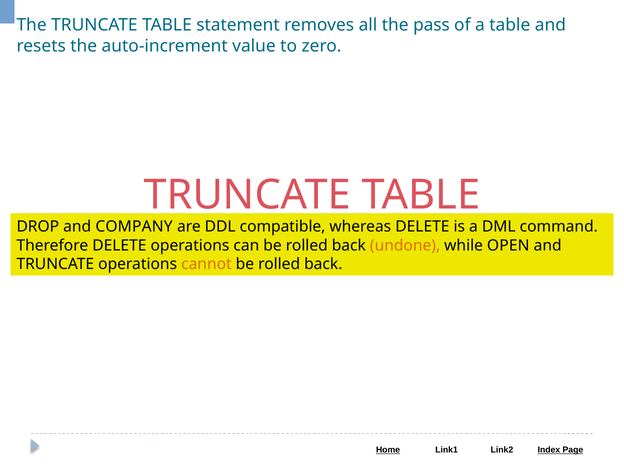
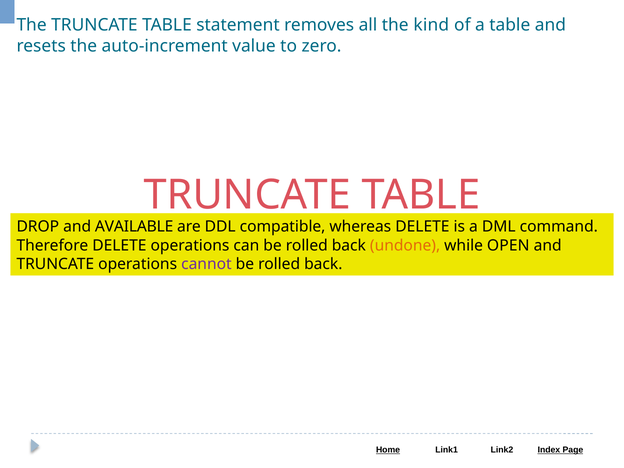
pass: pass -> kind
COMPANY: COMPANY -> AVAILABLE
cannot colour: orange -> purple
